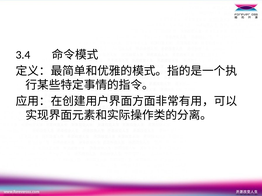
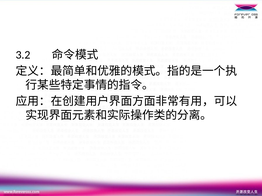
3.4: 3.4 -> 3.2
